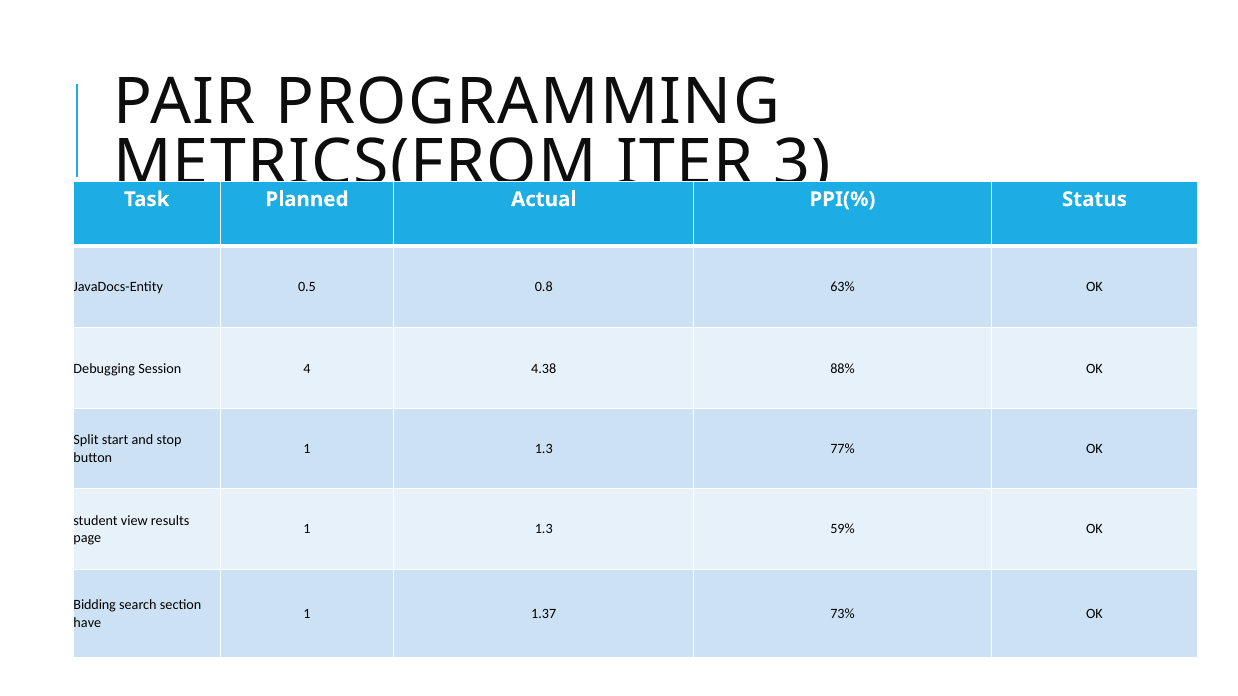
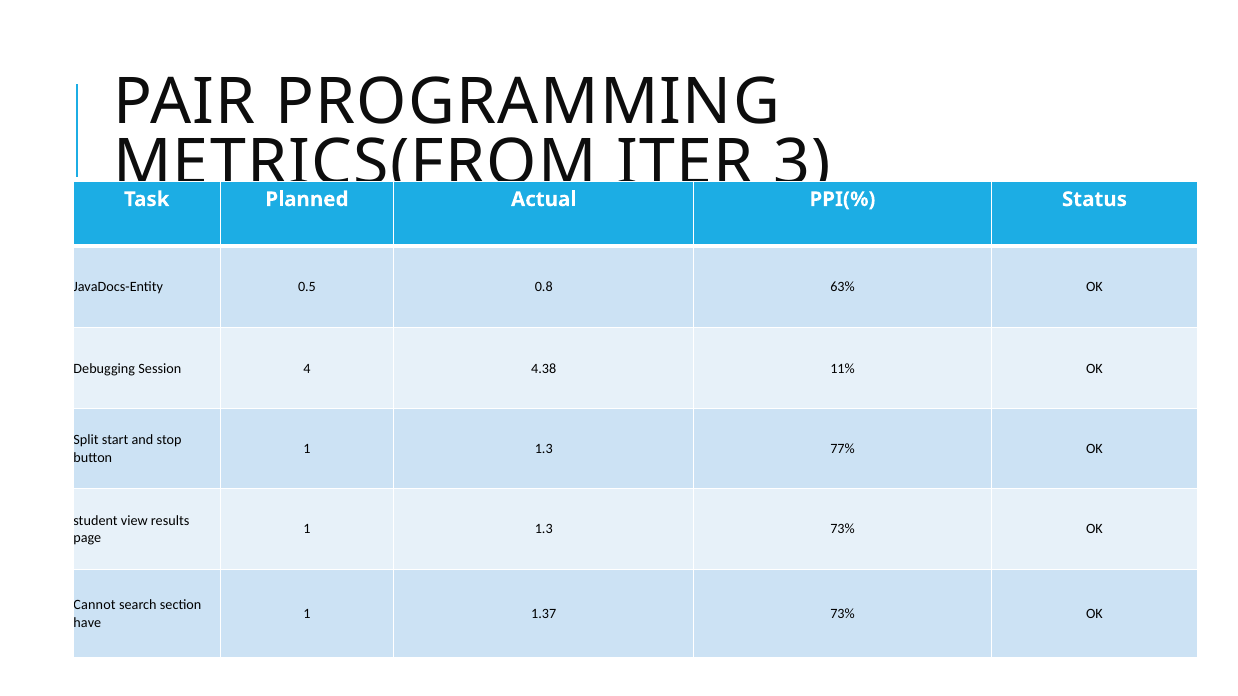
88%: 88% -> 11%
1.3 59%: 59% -> 73%
Bidding: Bidding -> Cannot
